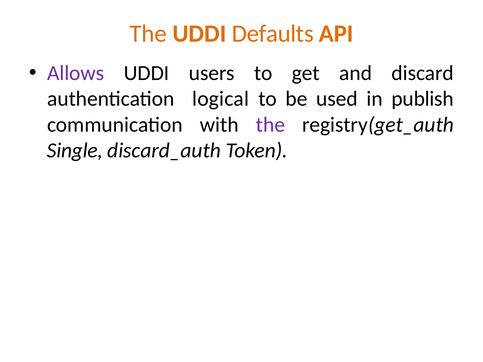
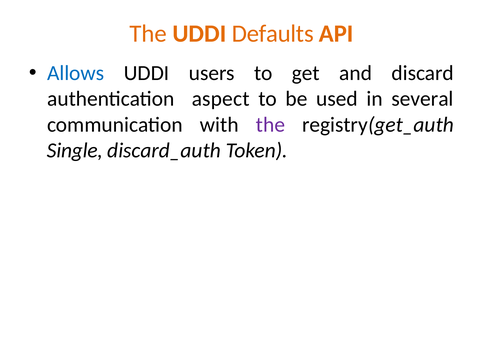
Allows colour: purple -> blue
logical: logical -> aspect
publish: publish -> several
